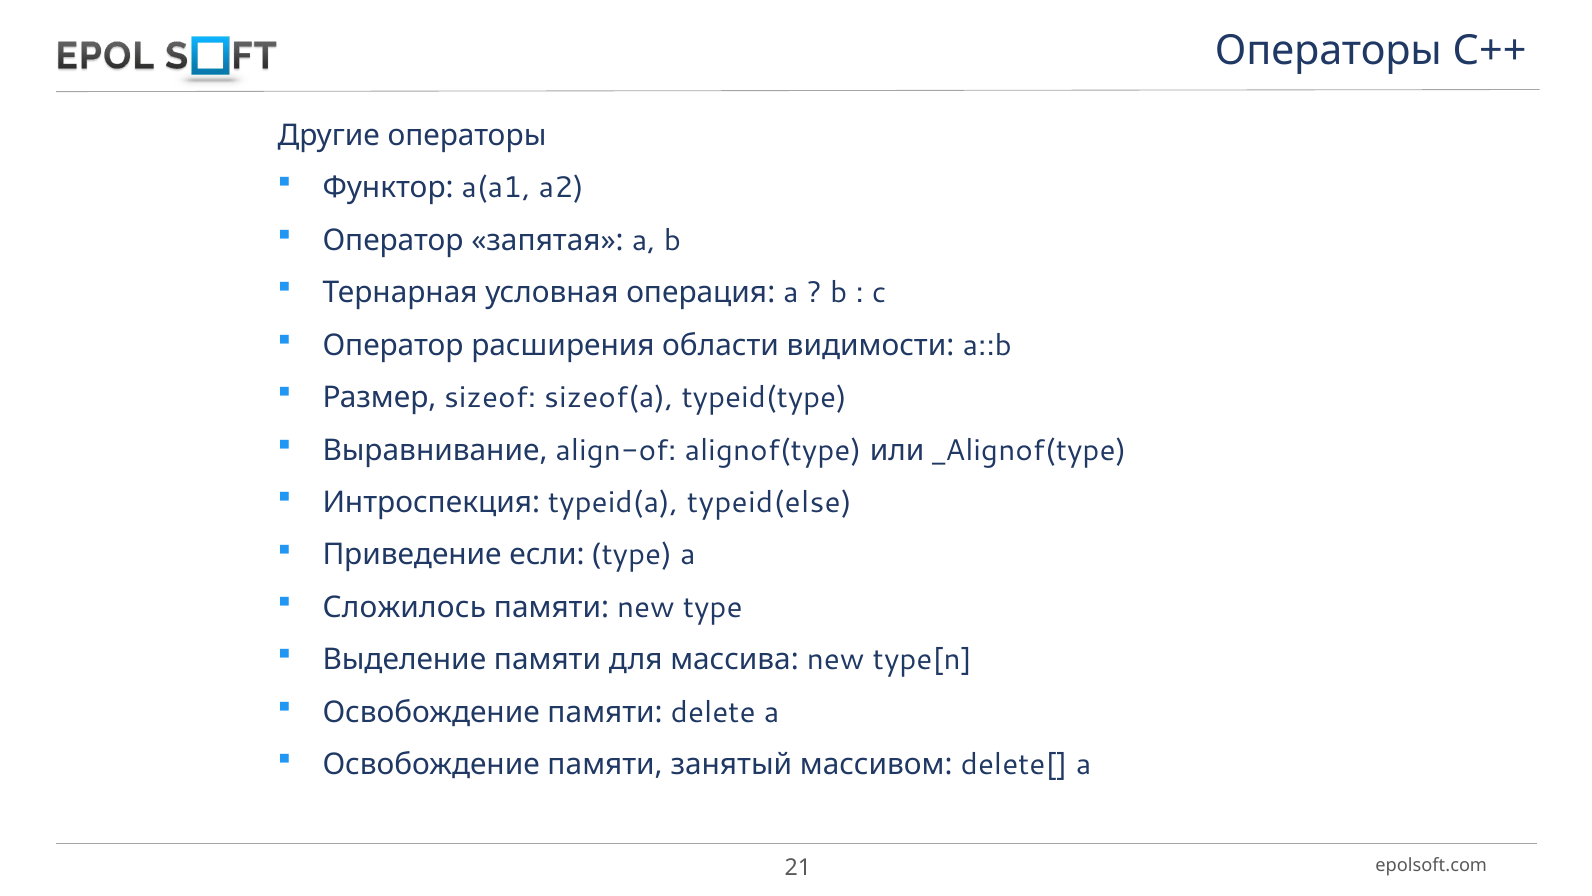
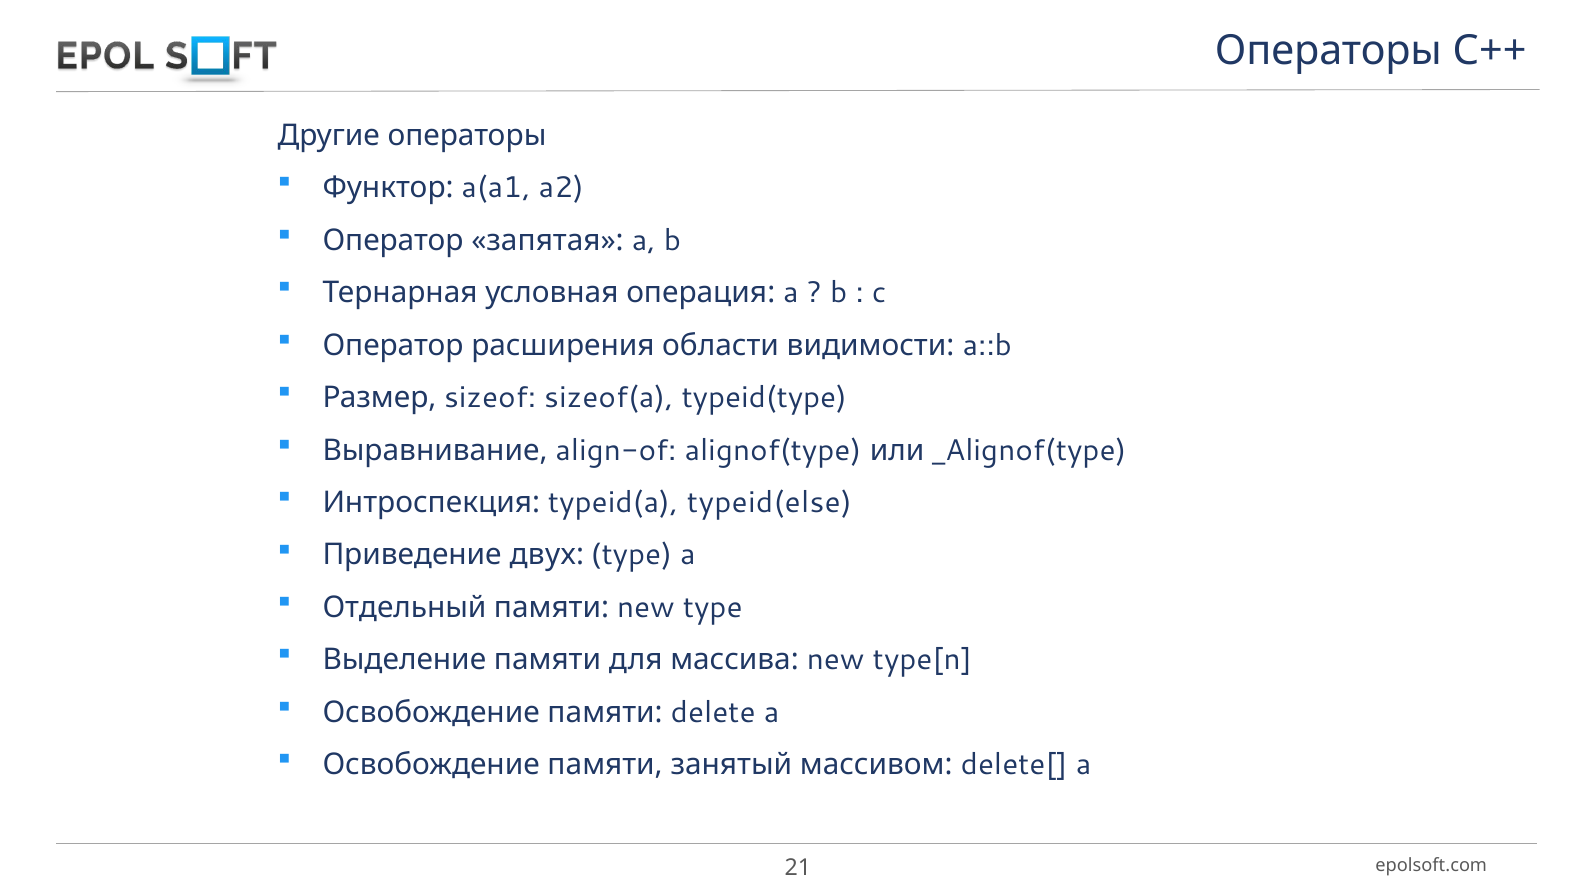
если: если -> двух
Сложилось: Сложилось -> Отдельный
